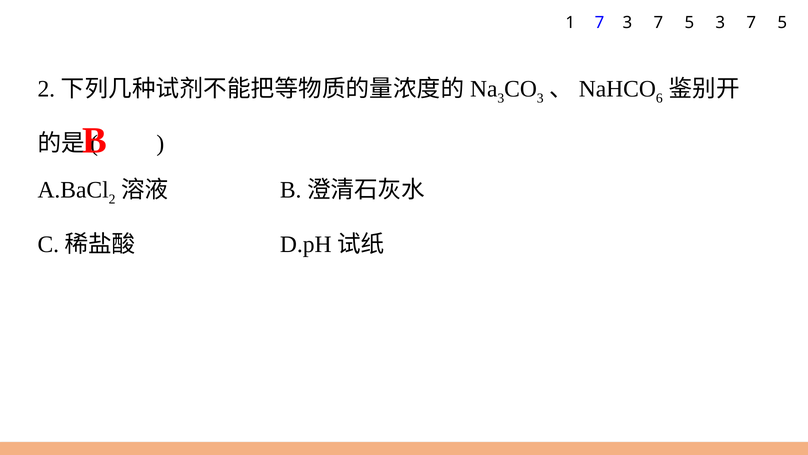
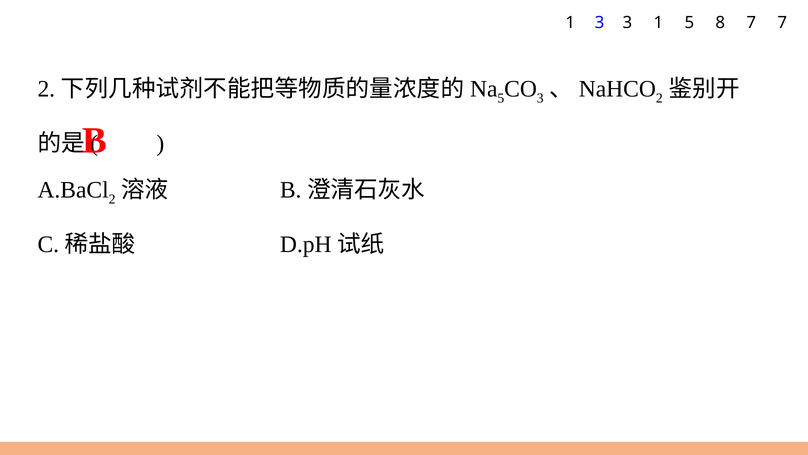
1 7: 7 -> 3
7 at (658, 23): 7 -> 1
5 3: 3 -> 8
5 at (782, 23): 5 -> 7
3 at (501, 98): 3 -> 5
6 at (659, 98): 6 -> 2
